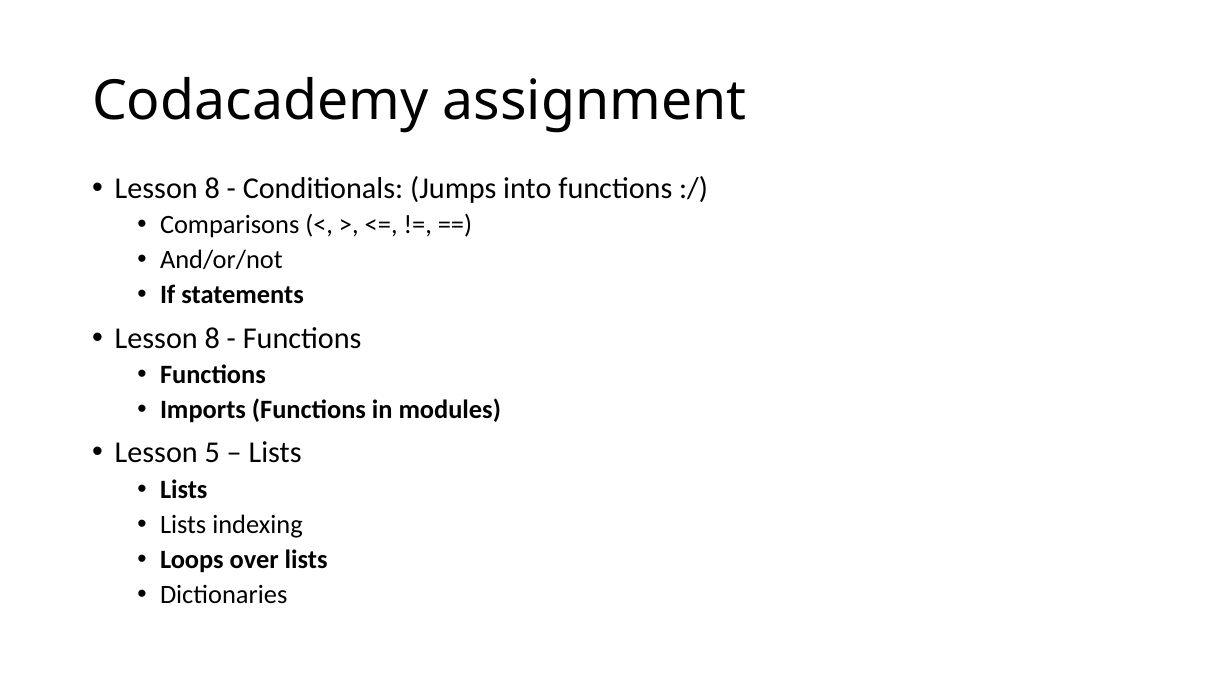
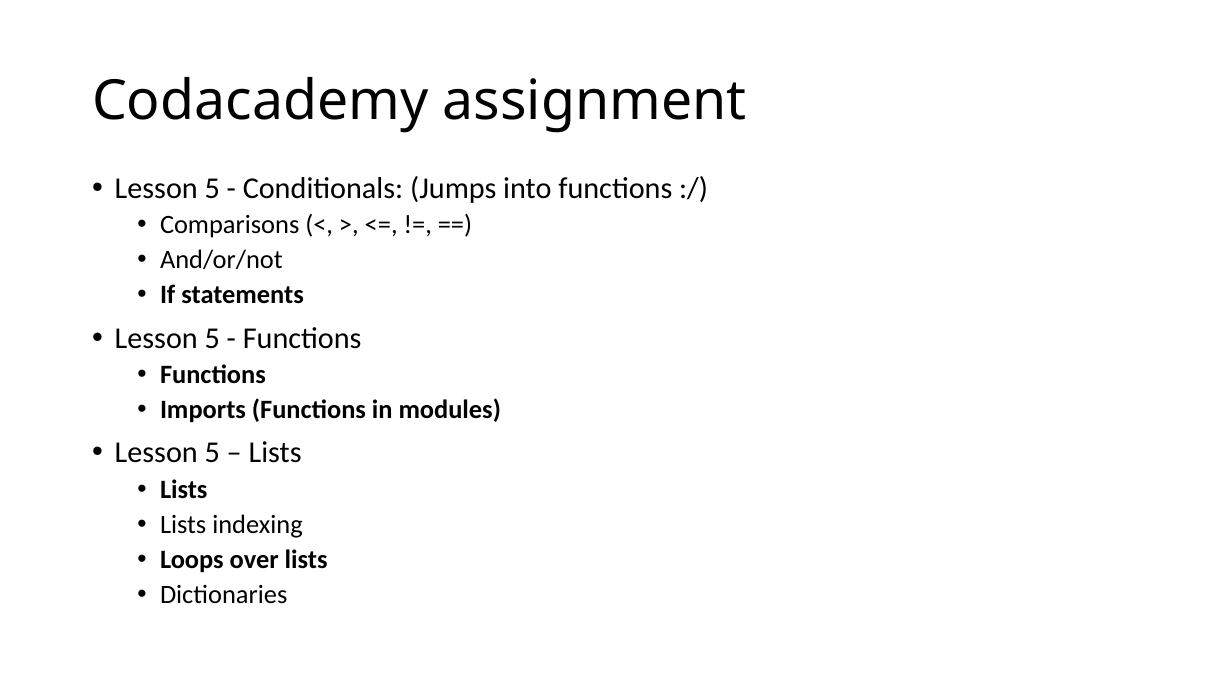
8 at (212, 188): 8 -> 5
8 at (212, 338): 8 -> 5
